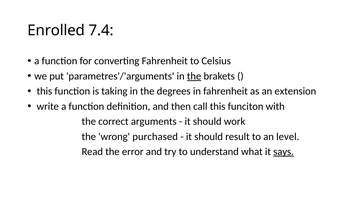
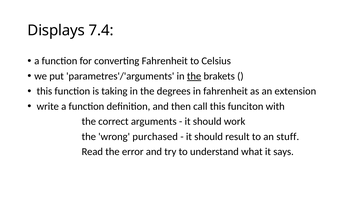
Enrolled: Enrolled -> Displays
level: level -> stuff
says underline: present -> none
